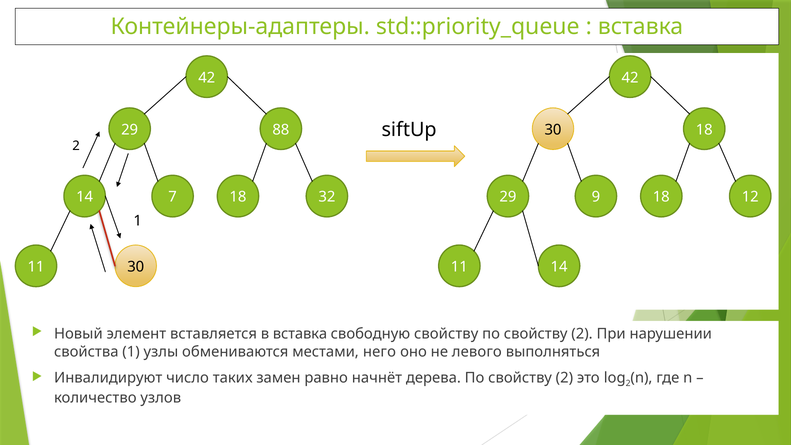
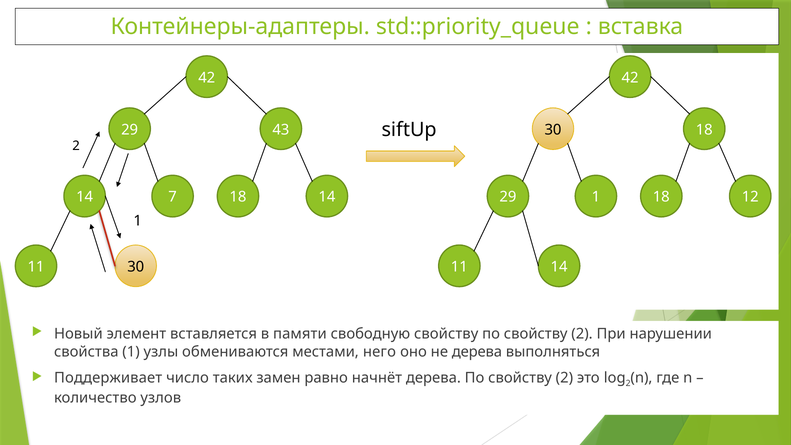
88: 88 -> 43
18 32: 32 -> 14
29 9: 9 -> 1
в вставка: вставка -> памяти
не левого: левого -> дерева
Инвалидируют: Инвалидируют -> Поддерживает
